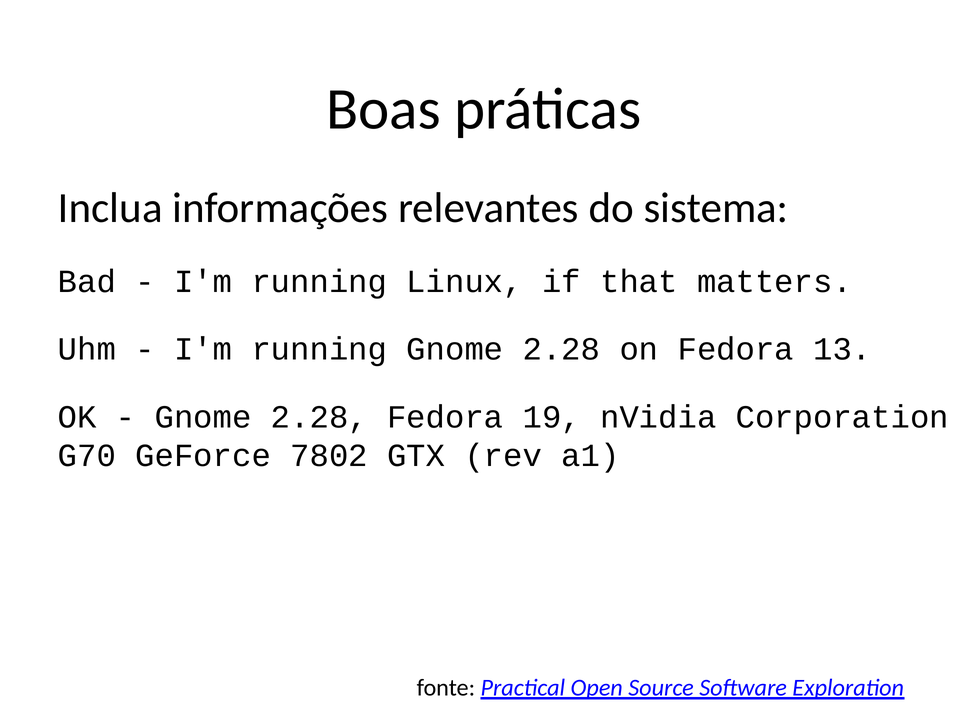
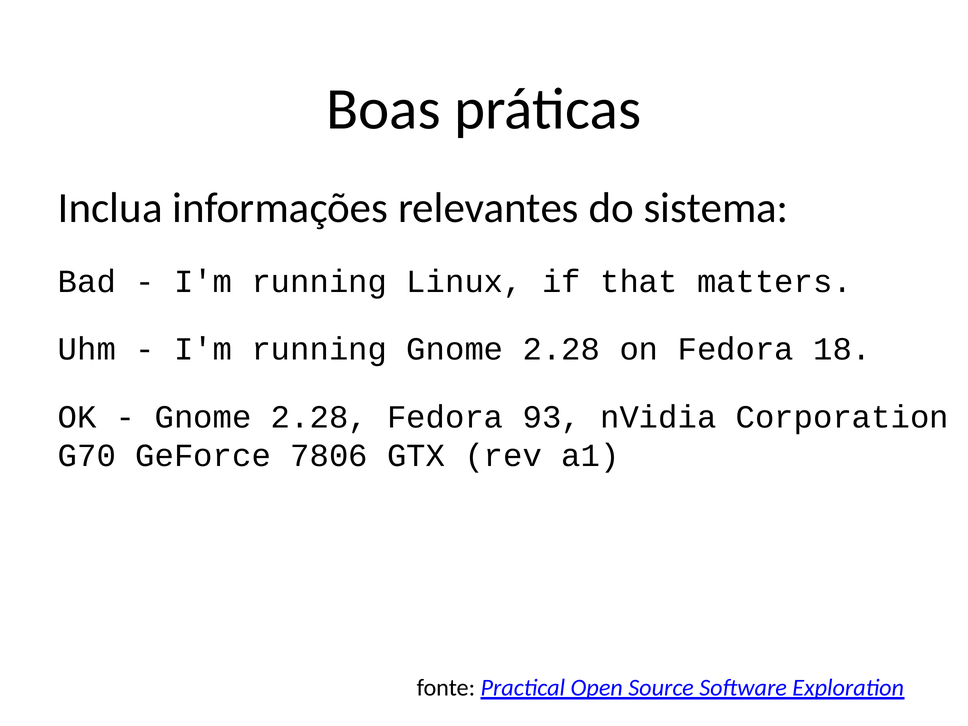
13: 13 -> 18
19: 19 -> 93
7802: 7802 -> 7806
